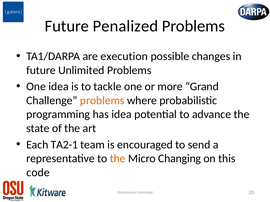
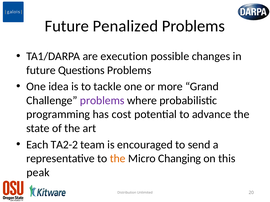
future Unlimited: Unlimited -> Questions
problems at (102, 101) colour: orange -> purple
has idea: idea -> cost
TA2-1: TA2-1 -> TA2-2
code: code -> peak
